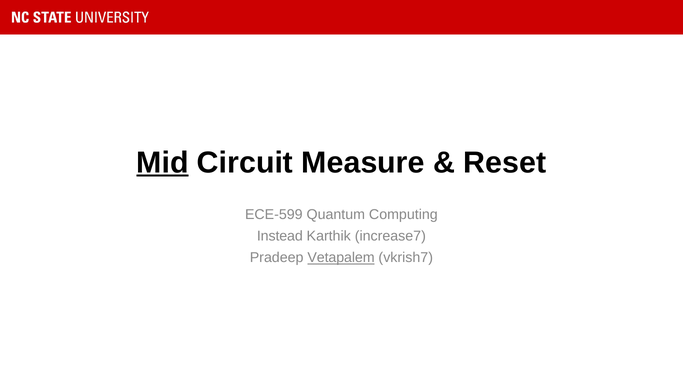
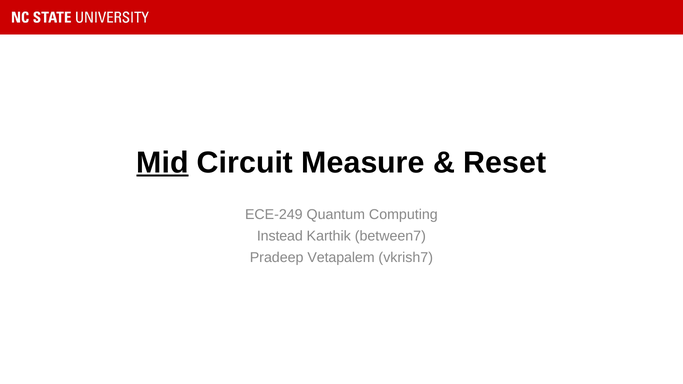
ECE-599: ECE-599 -> ECE-249
increase7: increase7 -> between7
Vetapalem underline: present -> none
